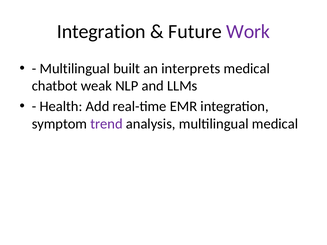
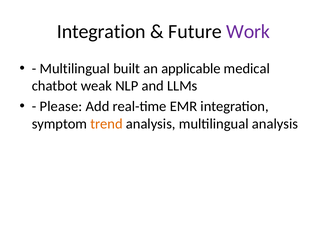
interprets: interprets -> applicable
Health: Health -> Please
trend colour: purple -> orange
multilingual medical: medical -> analysis
